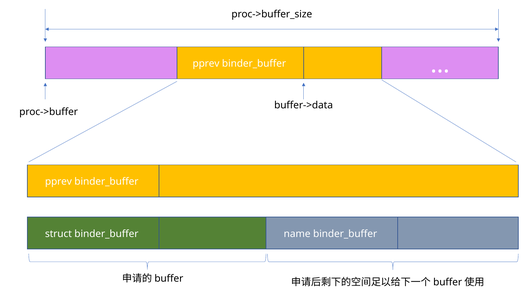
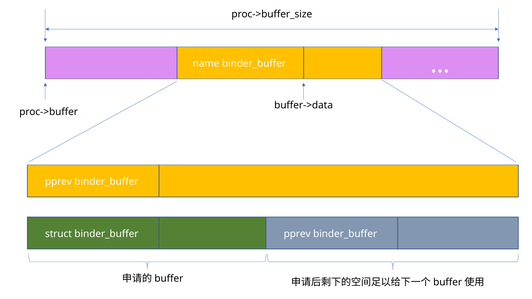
pprev at (206, 64): pprev -> name
binder_buffer name: name -> pprev
